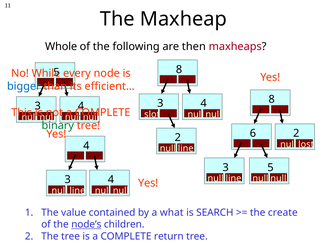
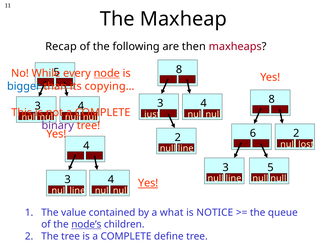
Whole: Whole -> Recap
node underline: none -> present
efficient…: efficient… -> copying…
slot: slot -> just
binary colour: green -> purple
Yes at (148, 183) underline: none -> present
SEARCH: SEARCH -> NOTICE
create: create -> queue
return: return -> define
